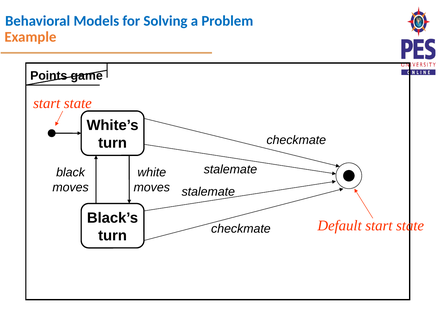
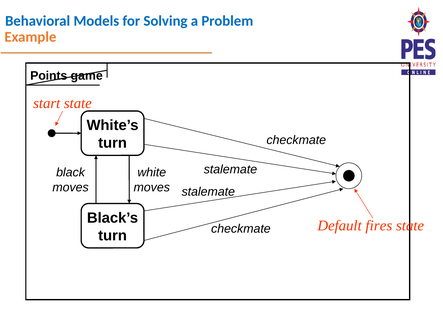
Default start: start -> fires
